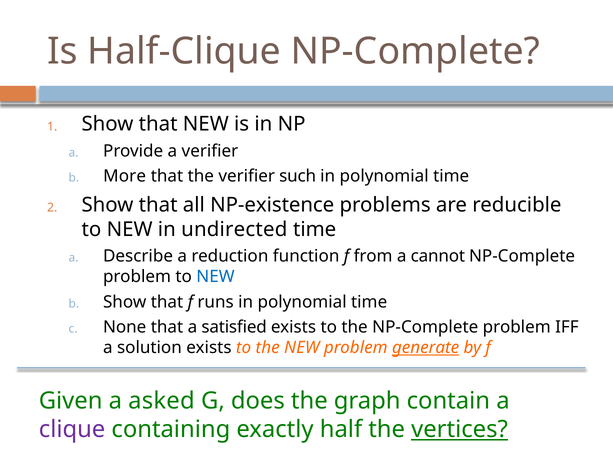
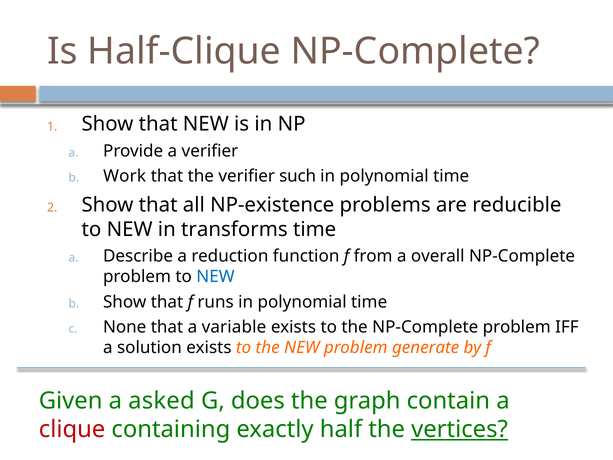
More: More -> Work
undirected: undirected -> transforms
cannot: cannot -> overall
satisfied: satisfied -> variable
generate underline: present -> none
clique colour: purple -> red
